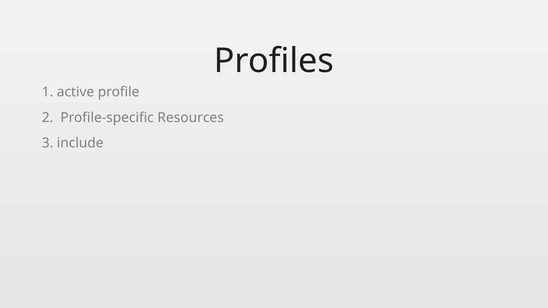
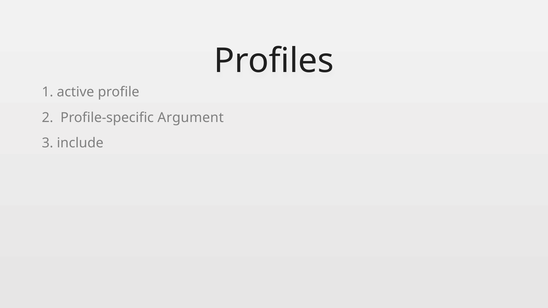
Resources: Resources -> Argument
